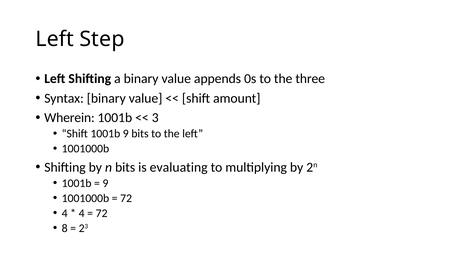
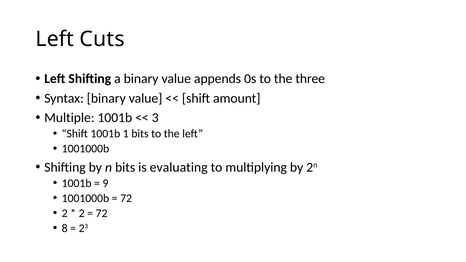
Step: Step -> Cuts
Wherein: Wherein -> Multiple
1001b 9: 9 -> 1
4 at (65, 213): 4 -> 2
4 at (82, 213): 4 -> 2
